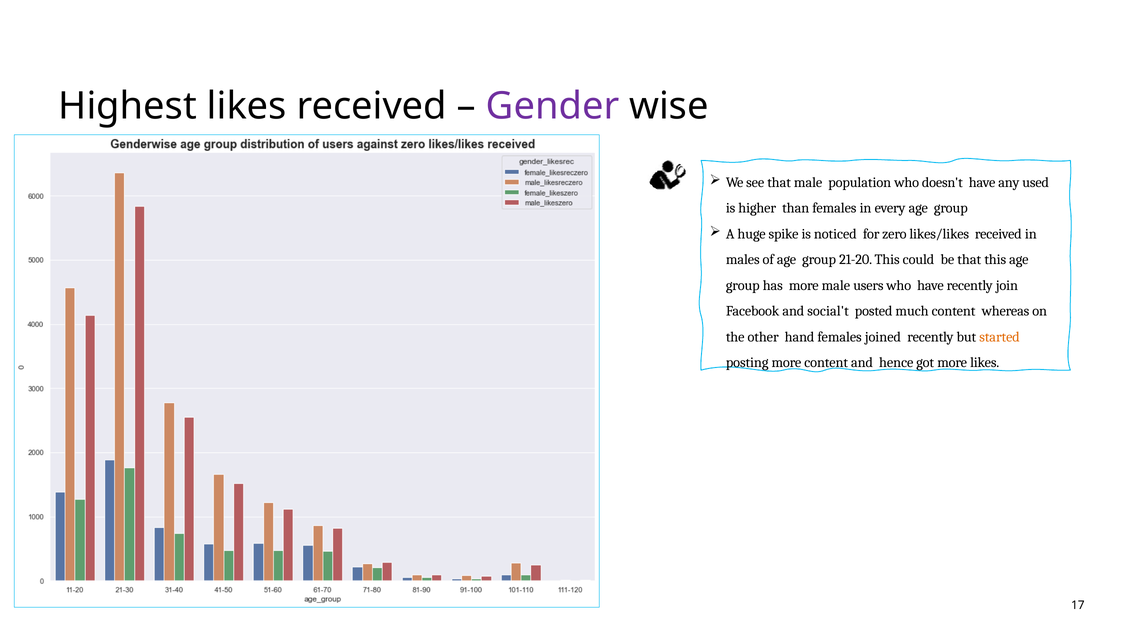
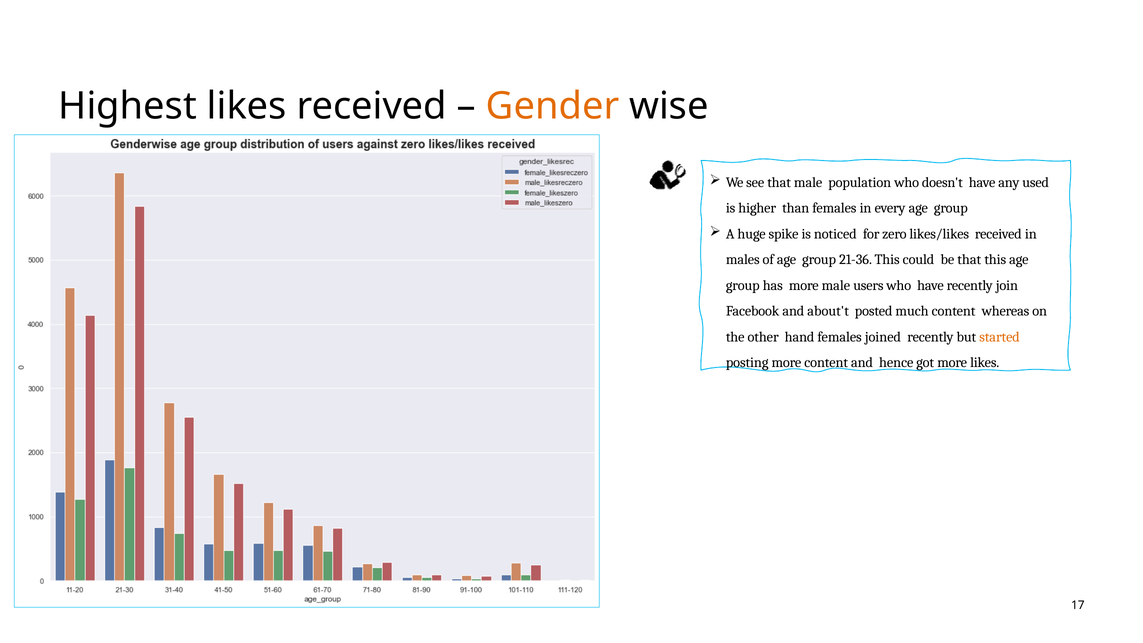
Gender colour: purple -> orange
21-20: 21-20 -> 21-36
social't: social't -> about't
